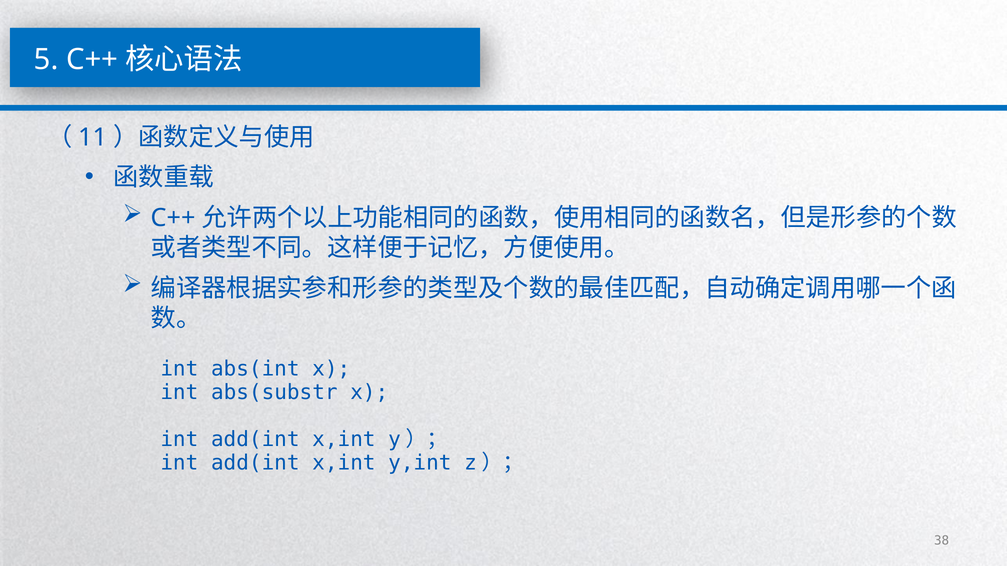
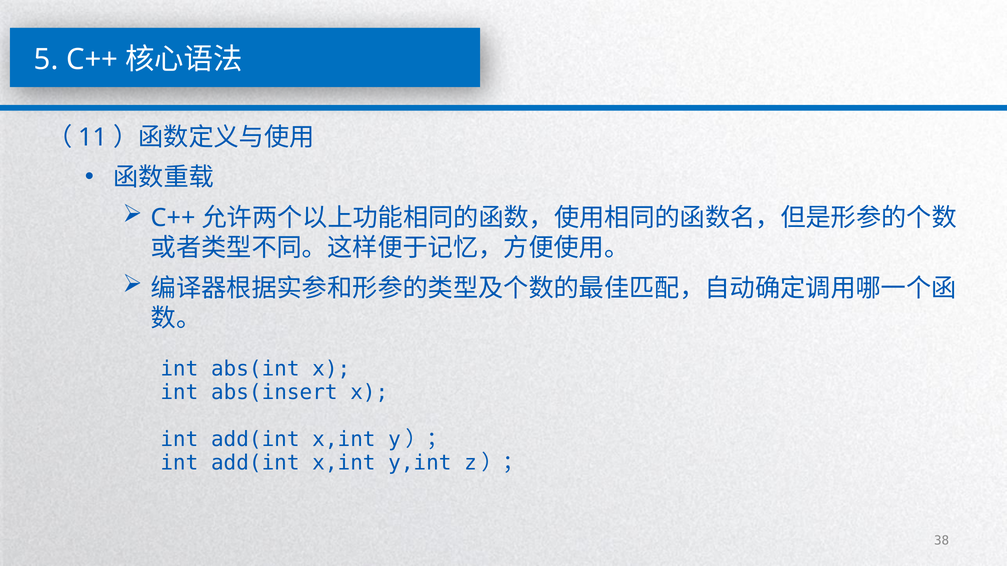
abs(substr: abs(substr -> abs(insert
